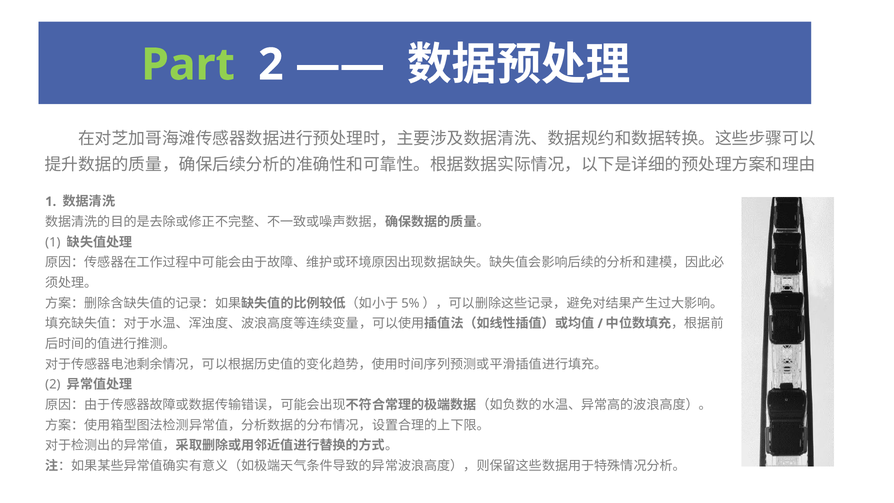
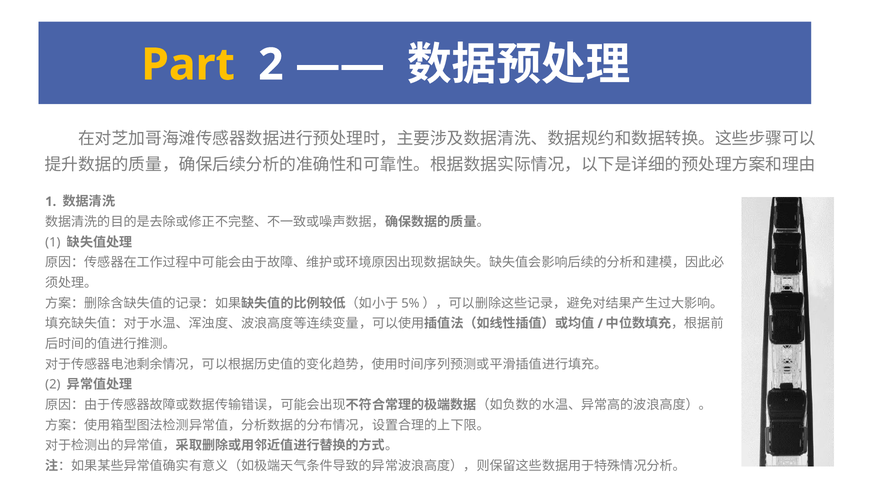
Part colour: light green -> yellow
